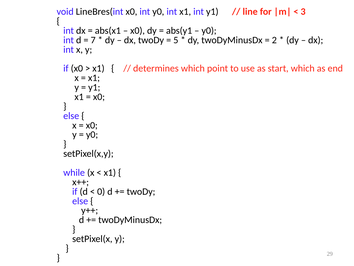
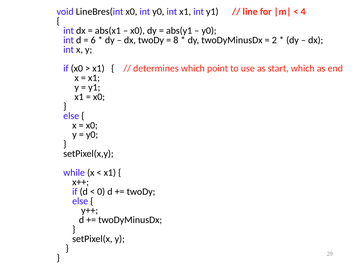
3: 3 -> 4
7: 7 -> 6
5: 5 -> 8
